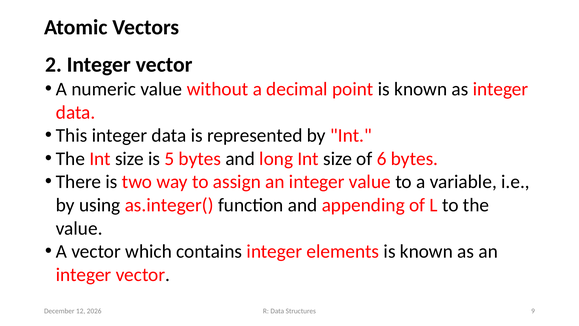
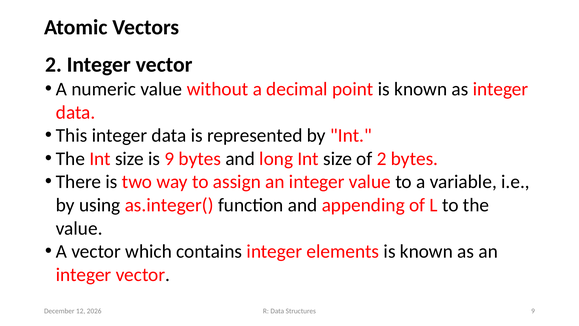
is 5: 5 -> 9
of 6: 6 -> 2
